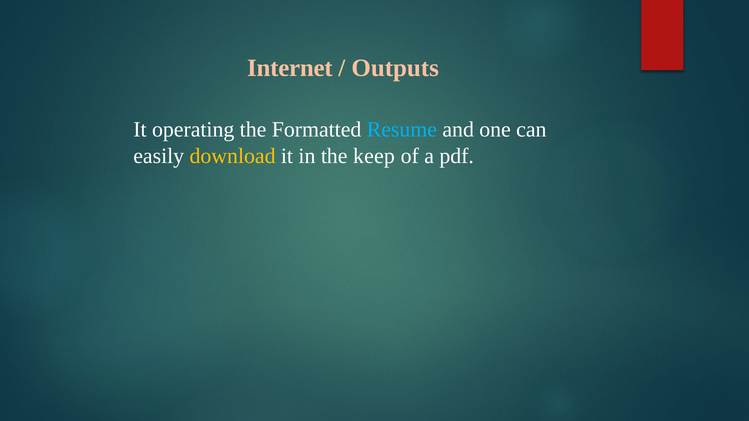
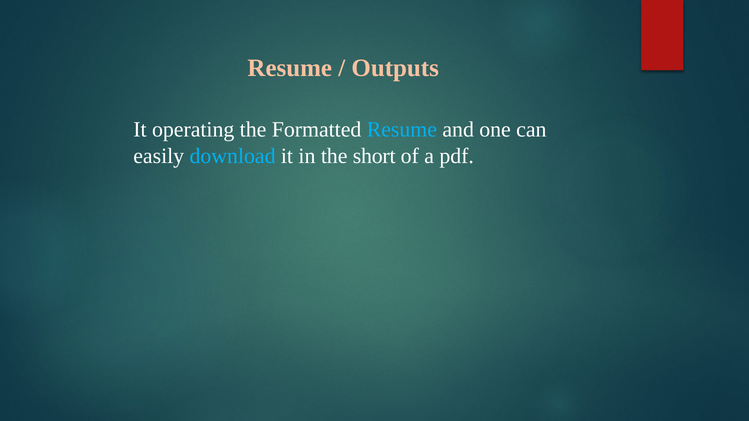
Internet at (290, 68): Internet -> Resume
download colour: yellow -> light blue
keep: keep -> short
